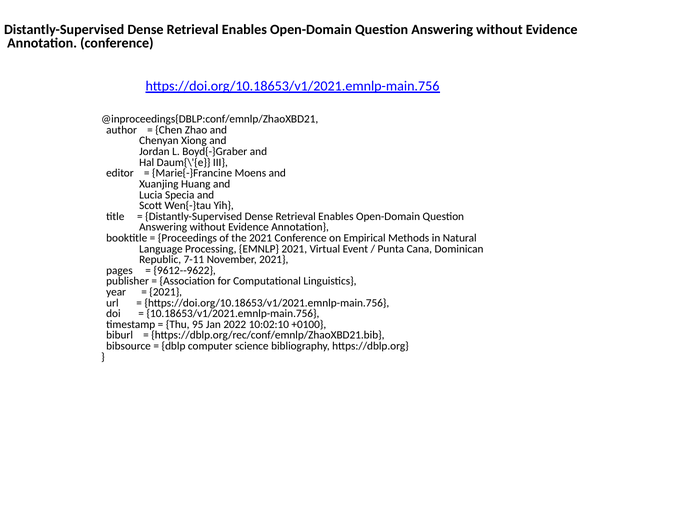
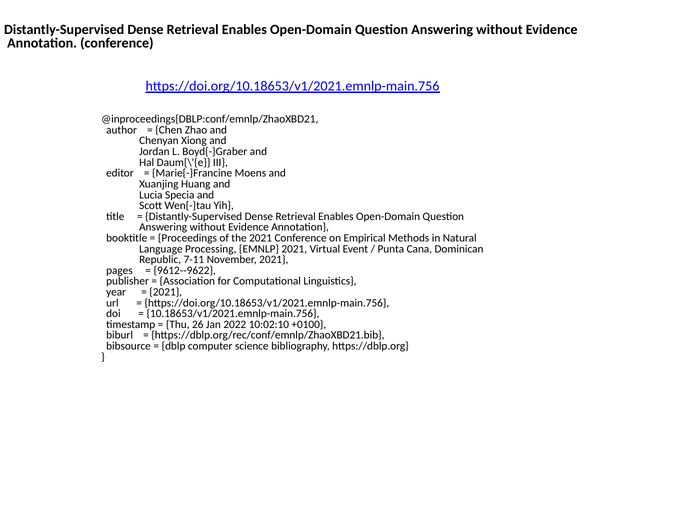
95: 95 -> 26
